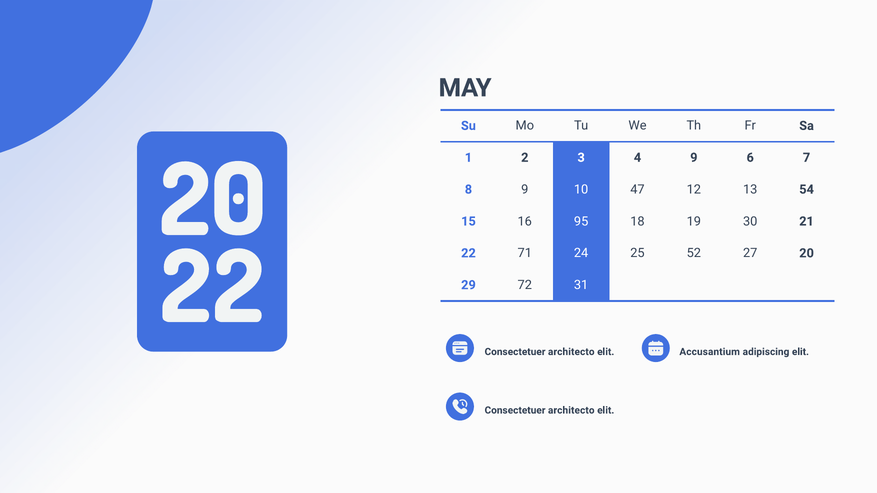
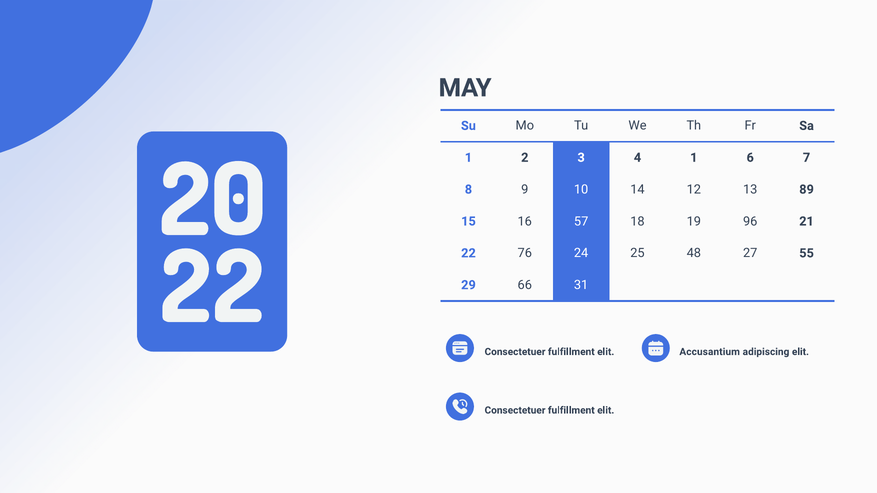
4 9: 9 -> 1
47: 47 -> 14
54: 54 -> 89
95: 95 -> 57
30: 30 -> 96
71: 71 -> 76
52: 52 -> 48
20: 20 -> 55
72: 72 -> 66
architecto at (571, 352): architecto -> fulfillment
architecto at (571, 410): architecto -> fulfillment
